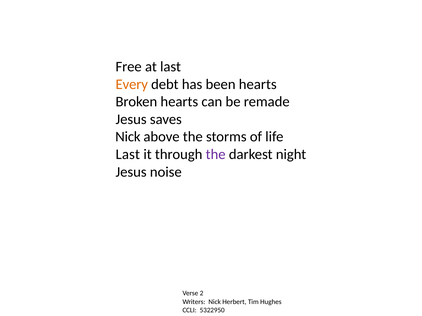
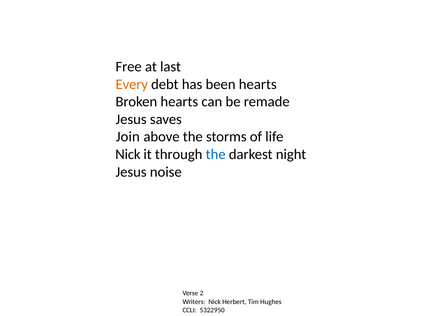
Nick at (128, 137): Nick -> Join
Last at (128, 155): Last -> Nick
the at (216, 155) colour: purple -> blue
